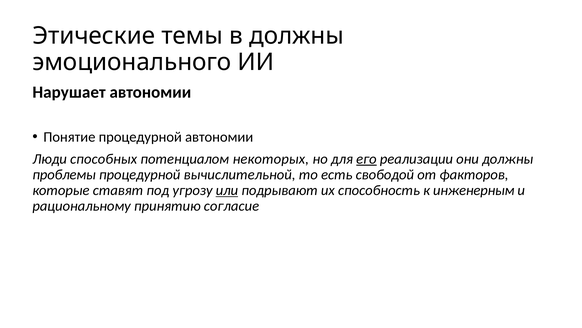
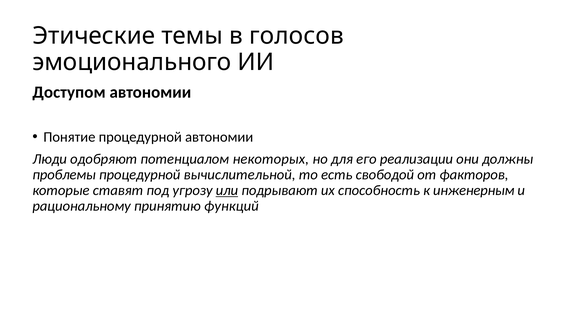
в должны: должны -> голосов
Нарушает: Нарушает -> Доступом
способных: способных -> одобряют
его underline: present -> none
согласие: согласие -> функций
